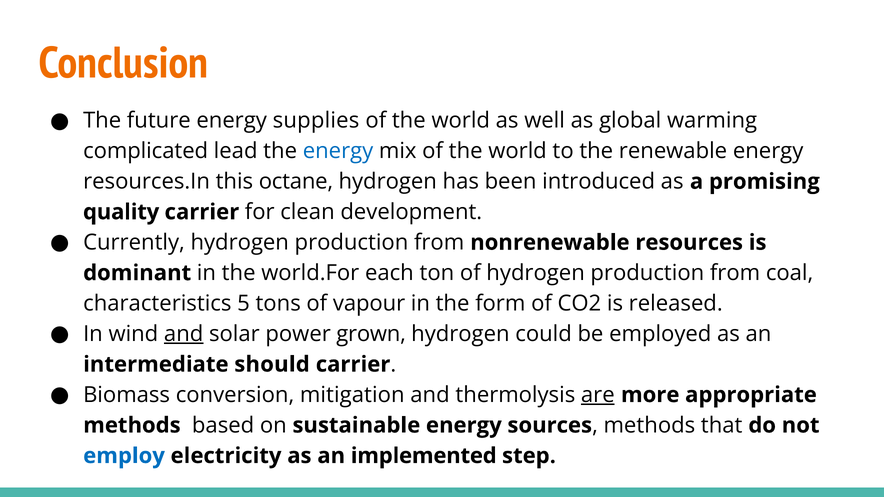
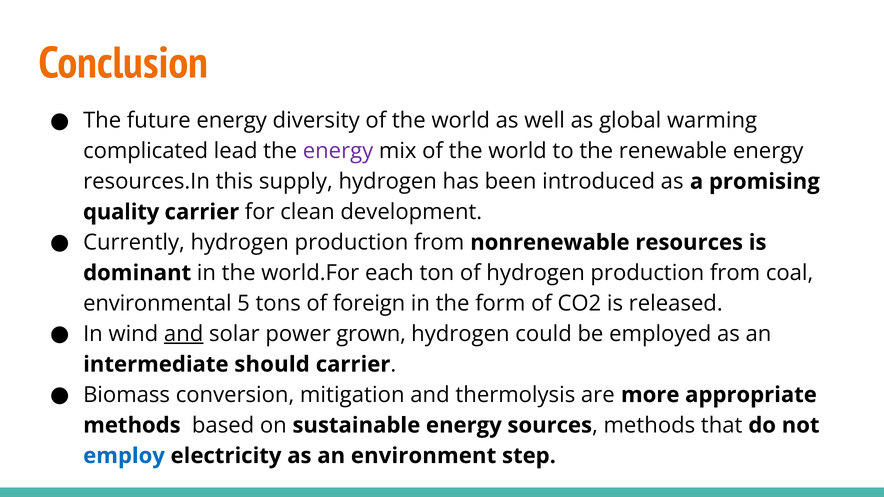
supplies: supplies -> diversity
energy at (338, 151) colour: blue -> purple
octane: octane -> supply
characteristics: characteristics -> environmental
vapour: vapour -> foreign
are underline: present -> none
implemented: implemented -> environment
